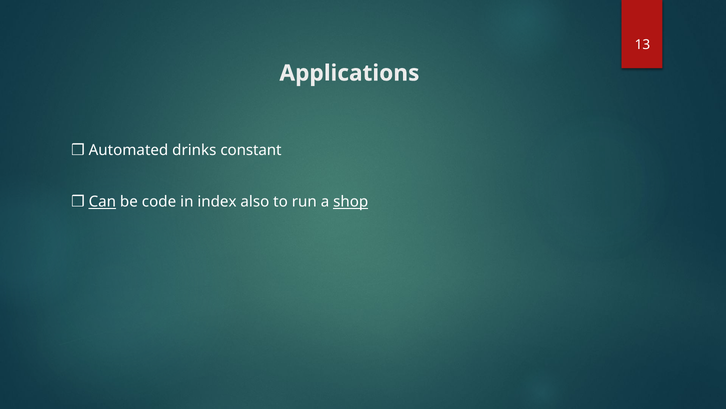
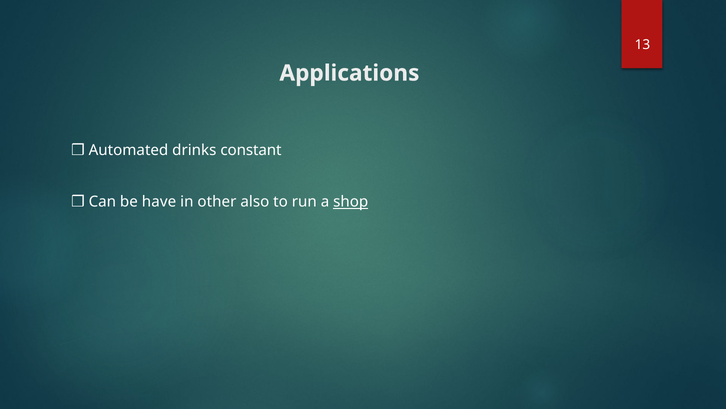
Can underline: present -> none
code: code -> have
index: index -> other
